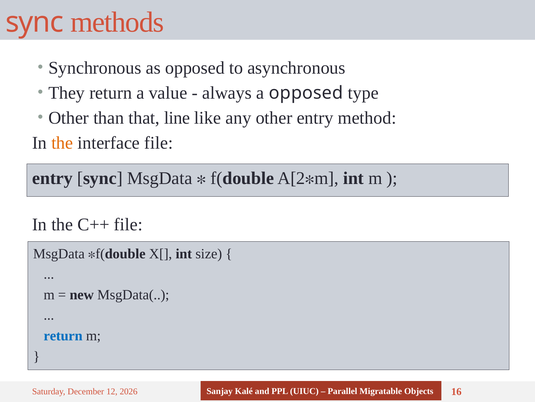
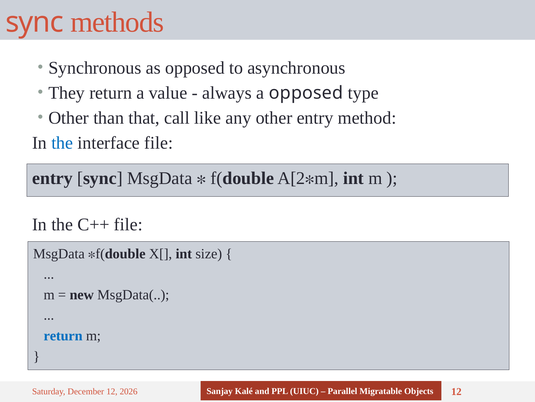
line: line -> call
the at (62, 143) colour: orange -> blue
16 at (456, 391): 16 -> 12
